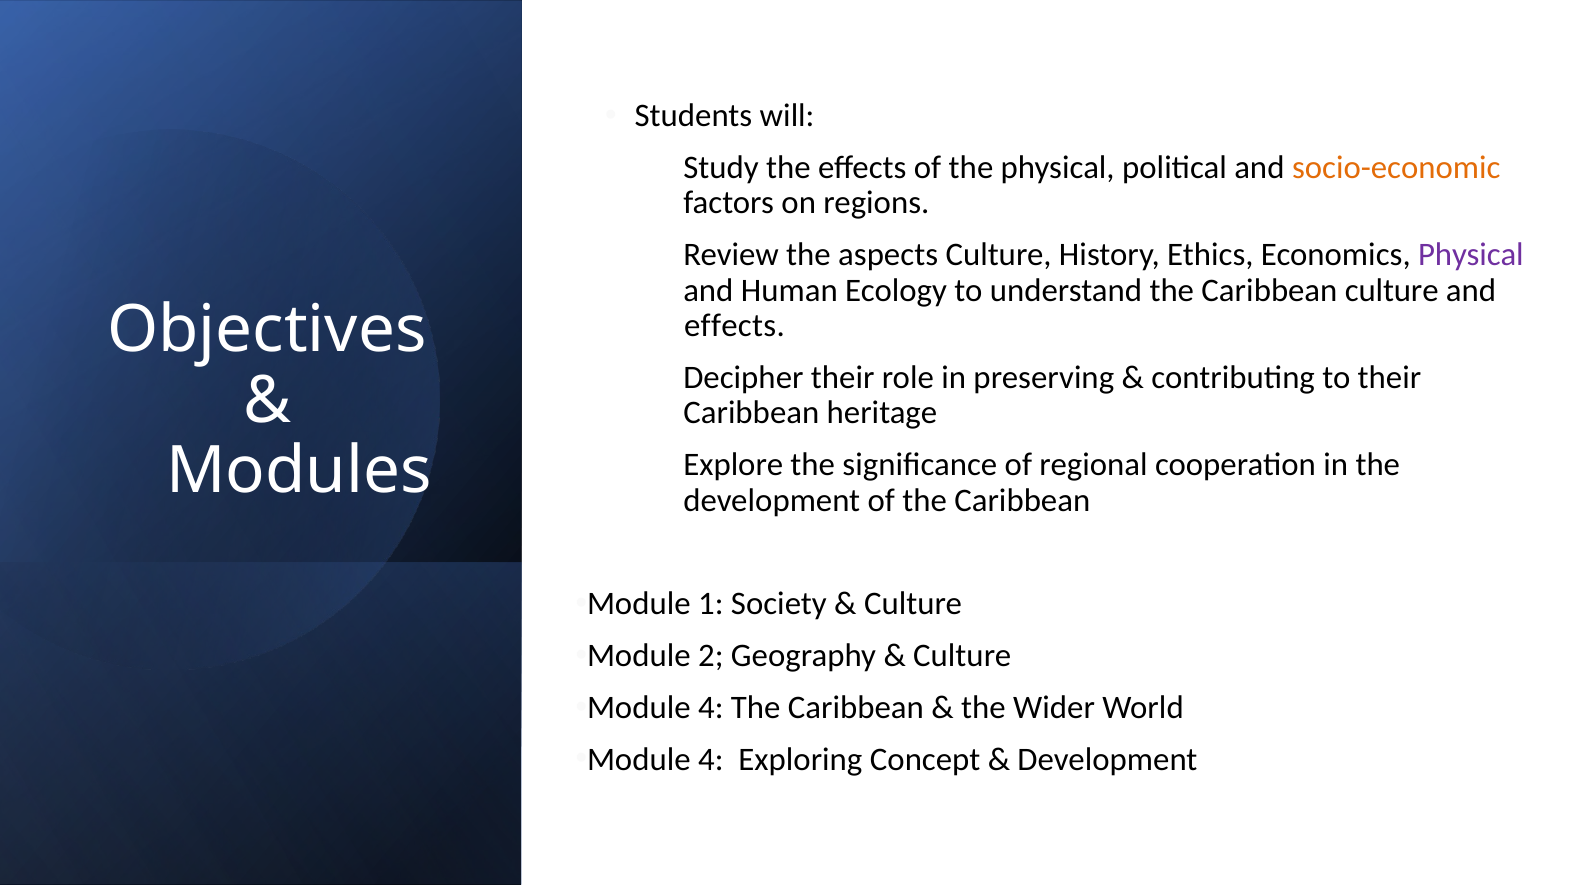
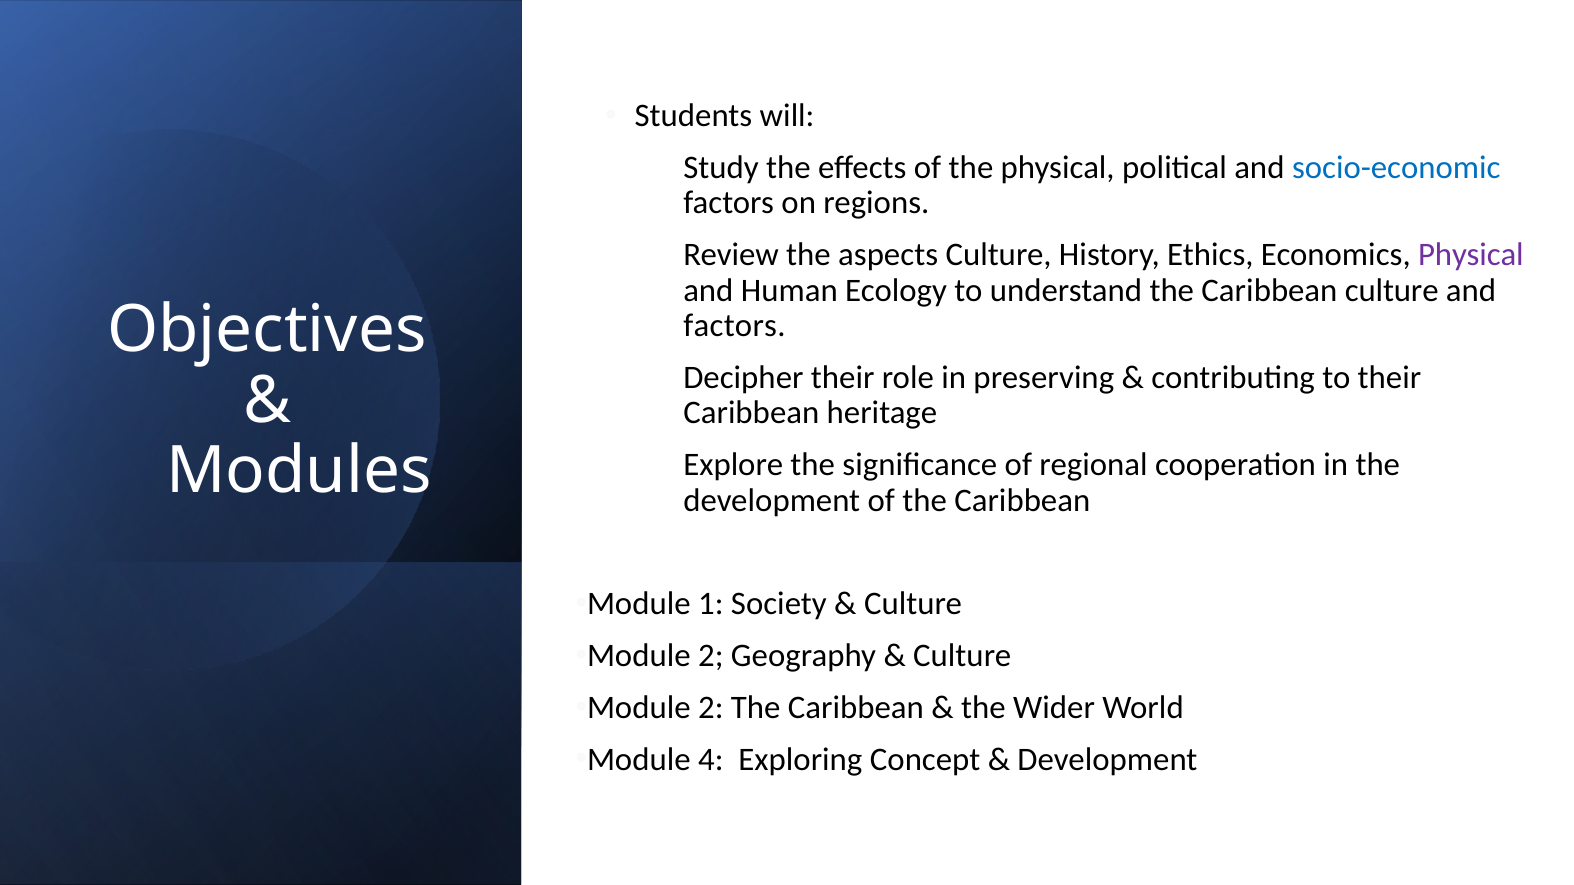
socio-economic colour: orange -> blue
effects at (734, 326): effects -> factors
4 at (711, 708): 4 -> 2
